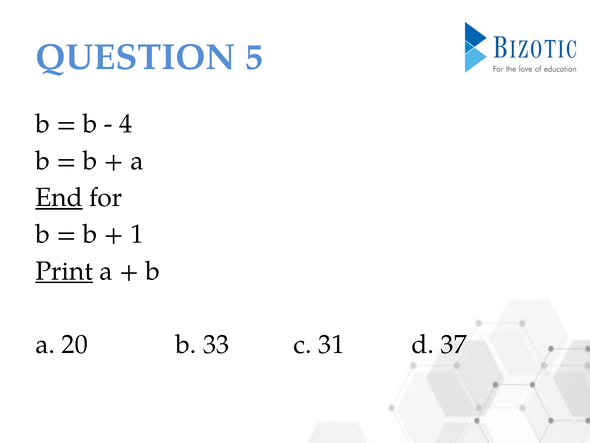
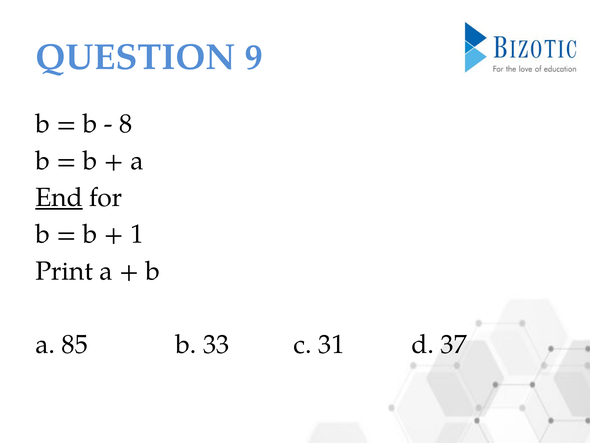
5: 5 -> 9
4: 4 -> 8
Print underline: present -> none
20: 20 -> 85
